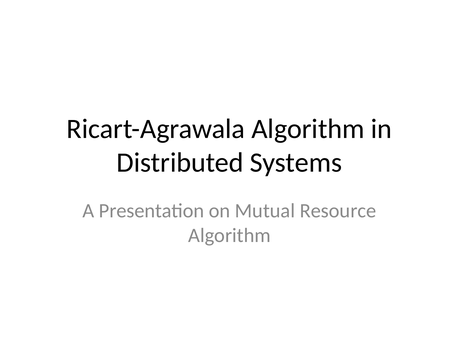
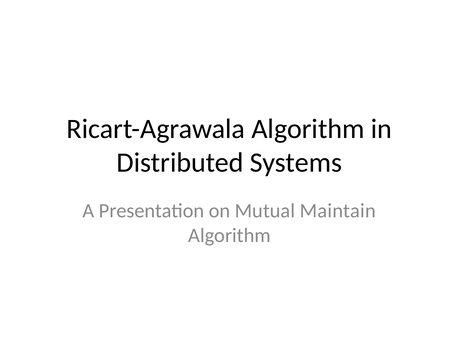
Resource: Resource -> Maintain
